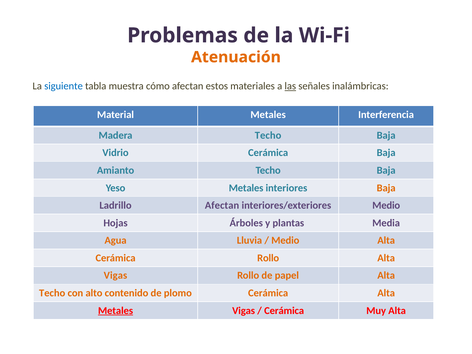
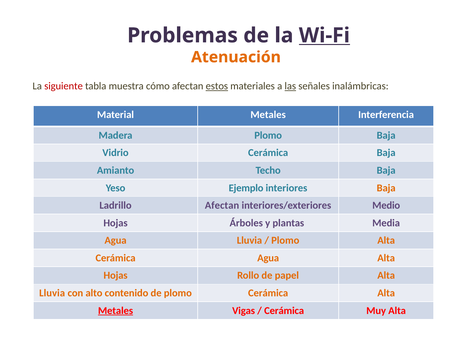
Wi-Fi underline: none -> present
siguiente colour: blue -> red
estos underline: none -> present
Madera Techo: Techo -> Plomo
Yeso Metales: Metales -> Ejemplo
Medio at (285, 240): Medio -> Plomo
Cerámica Rollo: Rollo -> Agua
Vigas at (115, 276): Vigas -> Hojas
Techo at (52, 293): Techo -> Lluvia
